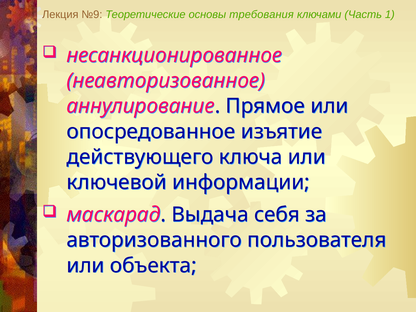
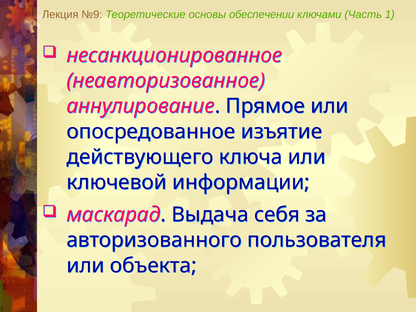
требования: требования -> обеспечении
